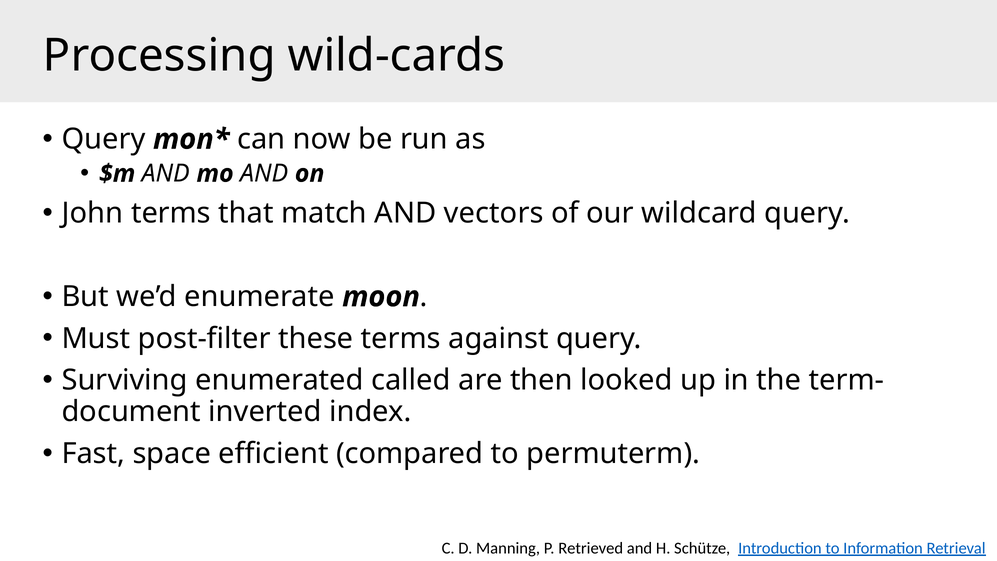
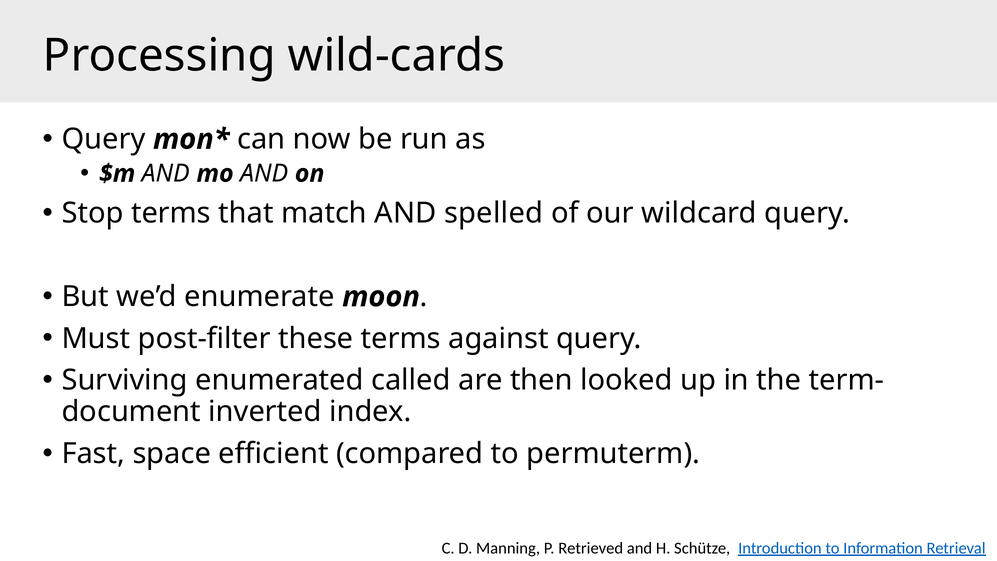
John: John -> Stop
vectors: vectors -> spelled
